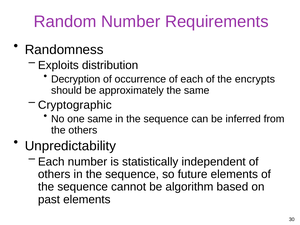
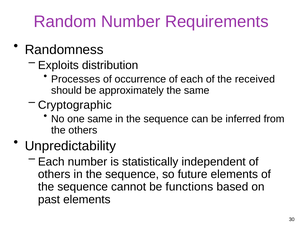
Decryption: Decryption -> Processes
encrypts: encrypts -> received
algorithm: algorithm -> functions
